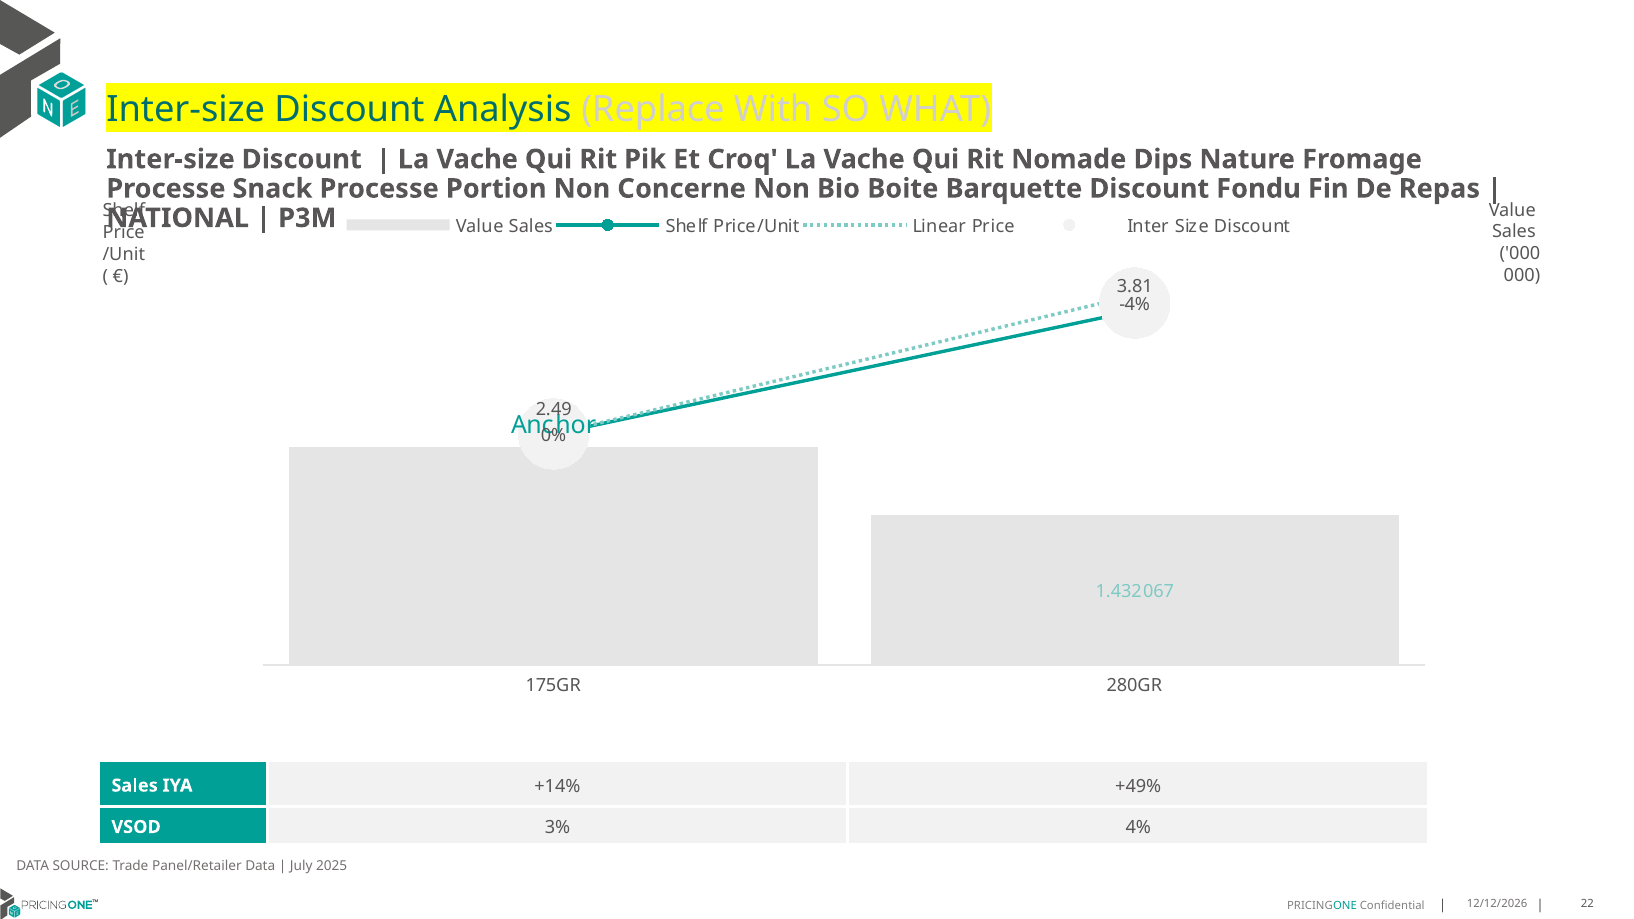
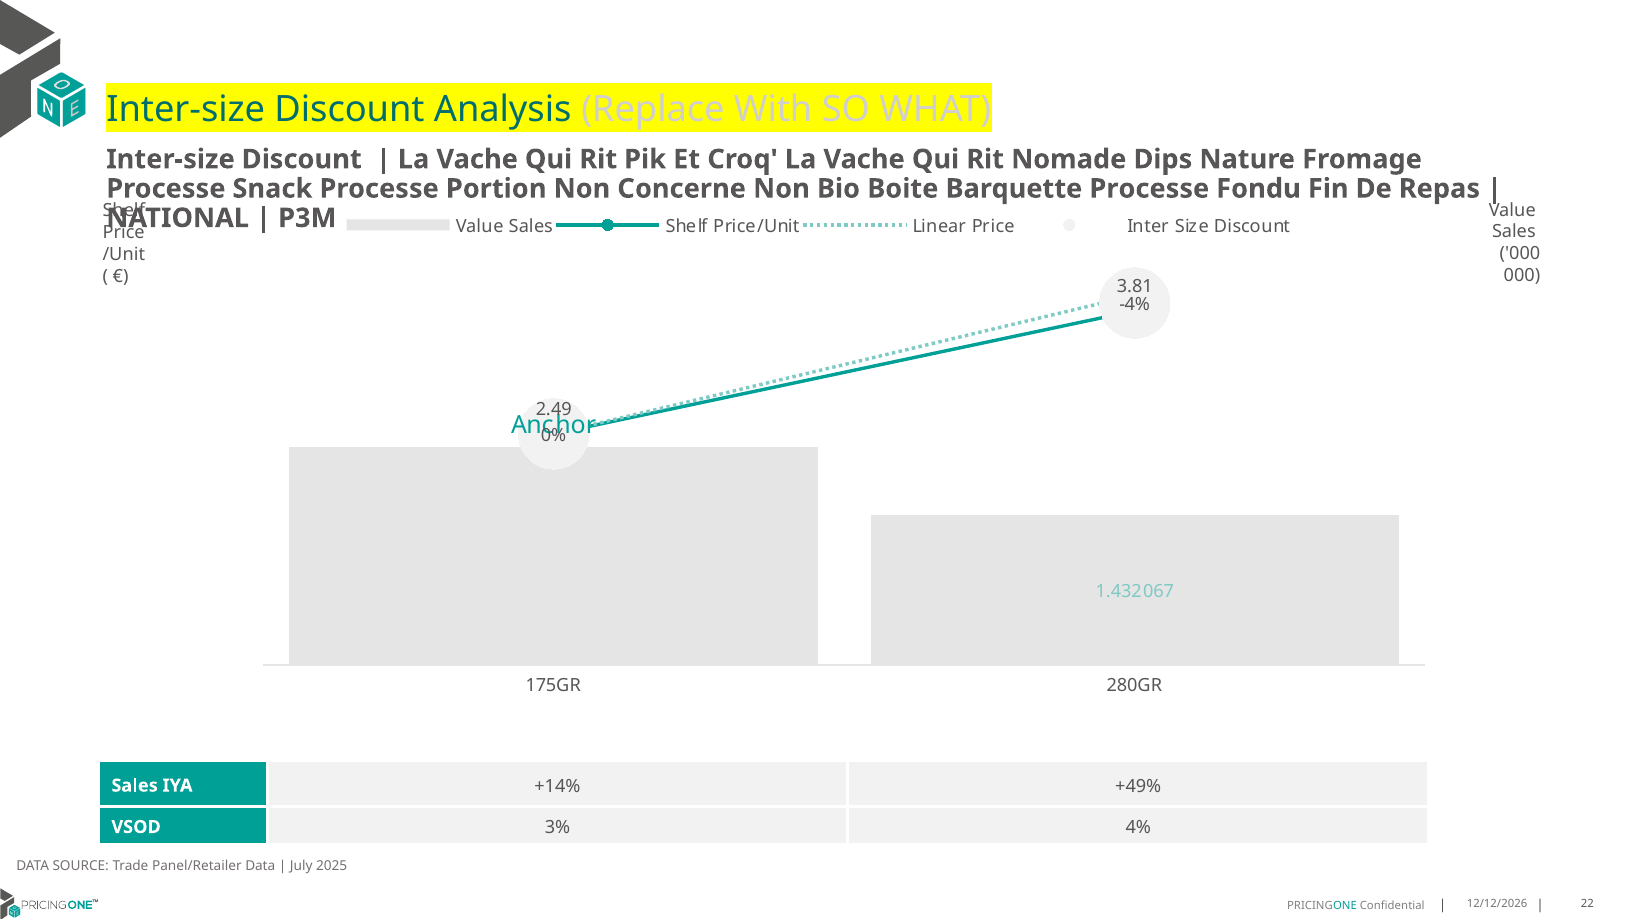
Barquette Discount: Discount -> Processe
